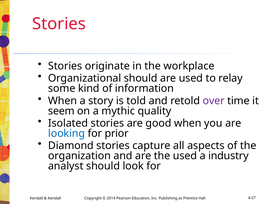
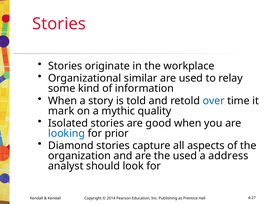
Organizational should: should -> similar
over colour: purple -> blue
seem: seem -> mark
industry: industry -> address
